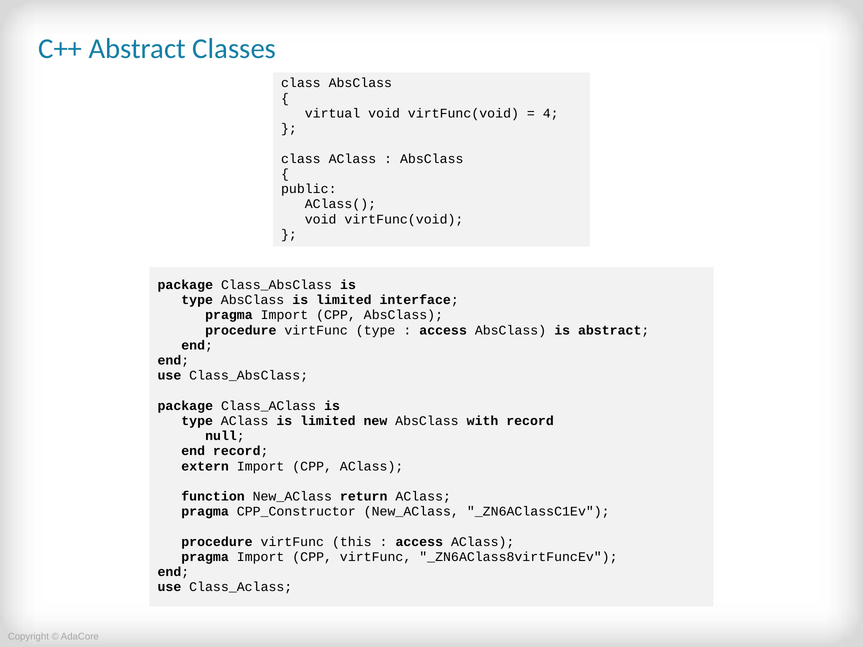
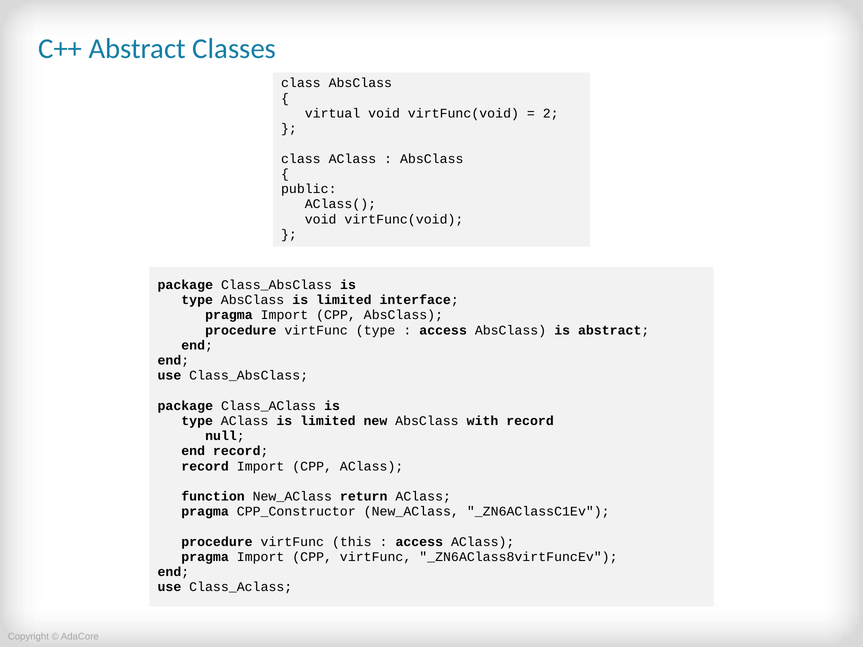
4: 4 -> 2
extern at (205, 466): extern -> record
